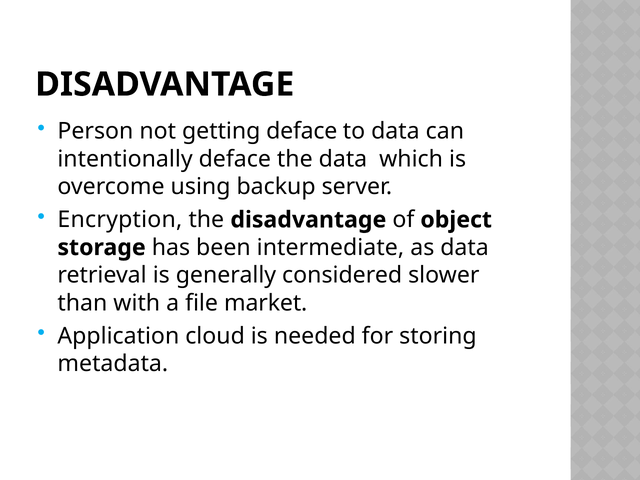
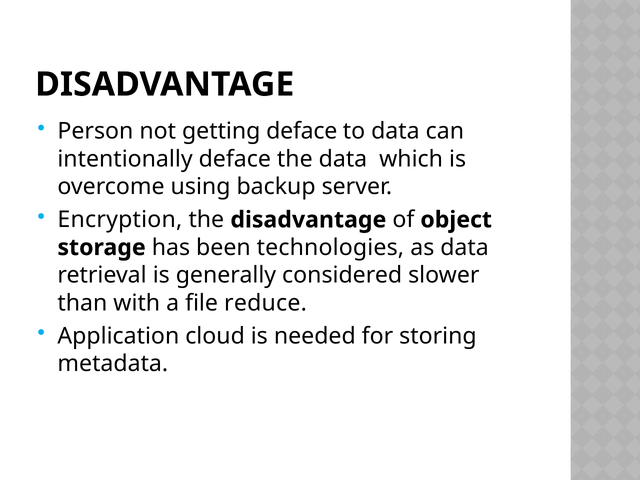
intermediate: intermediate -> technologies
market: market -> reduce
